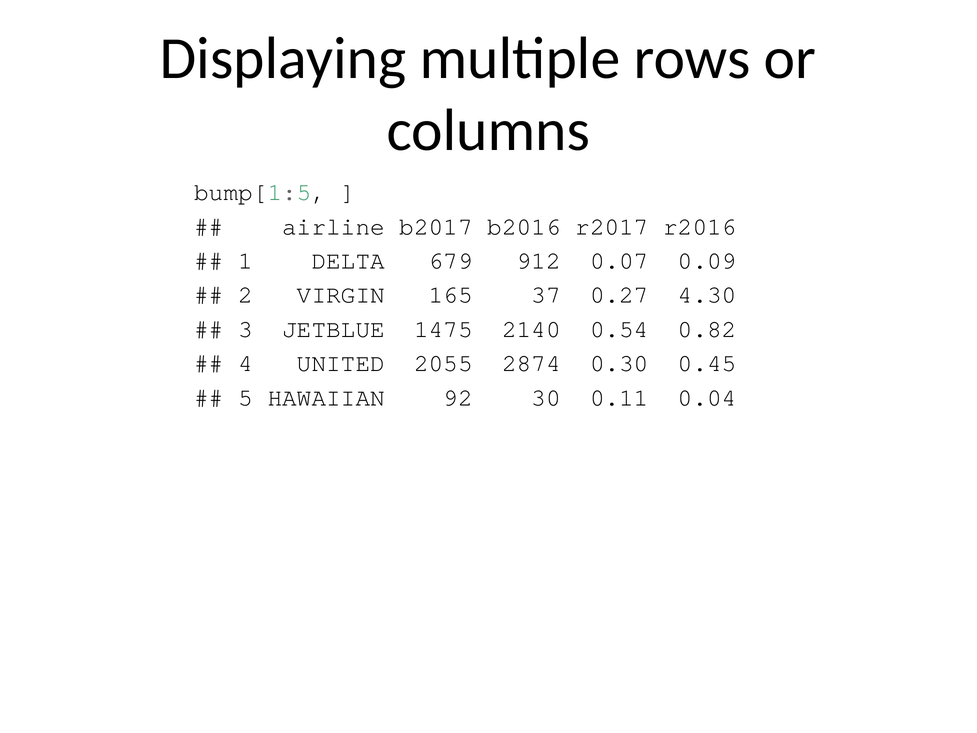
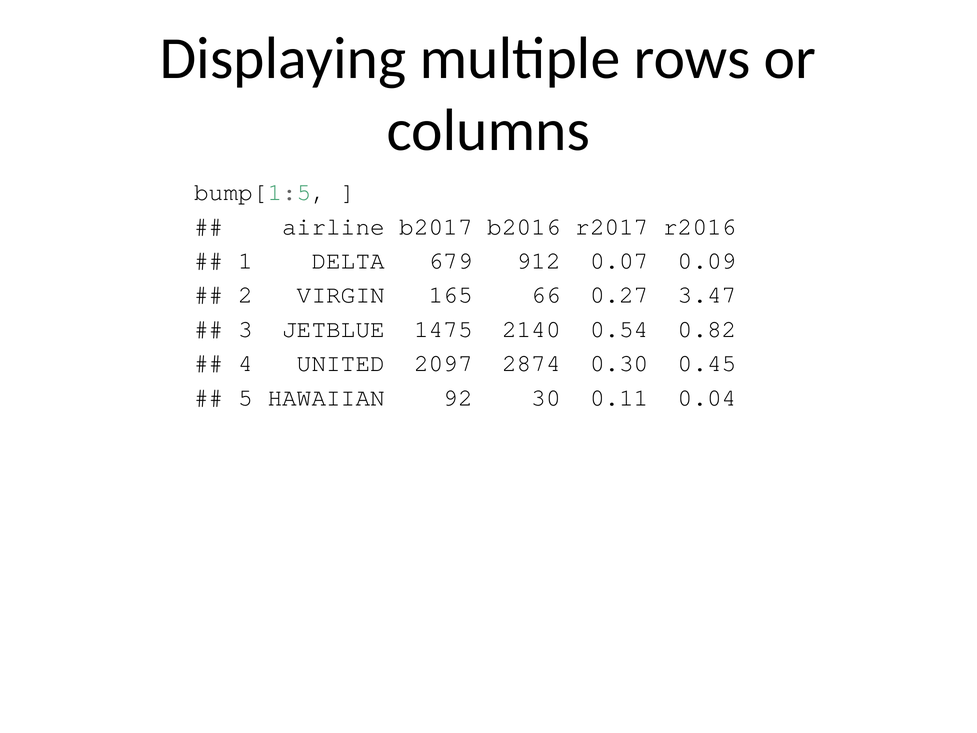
37: 37 -> 66
4.30: 4.30 -> 3.47
2055: 2055 -> 2097
